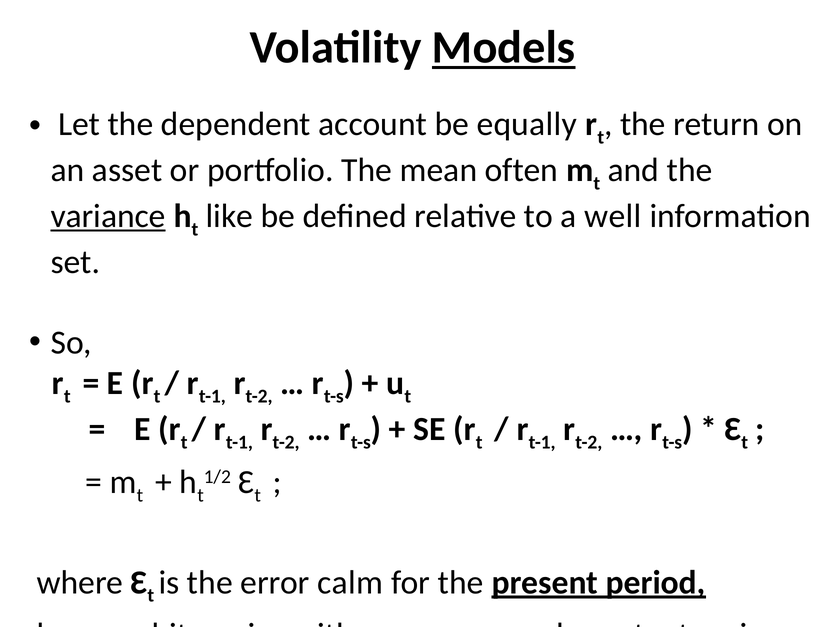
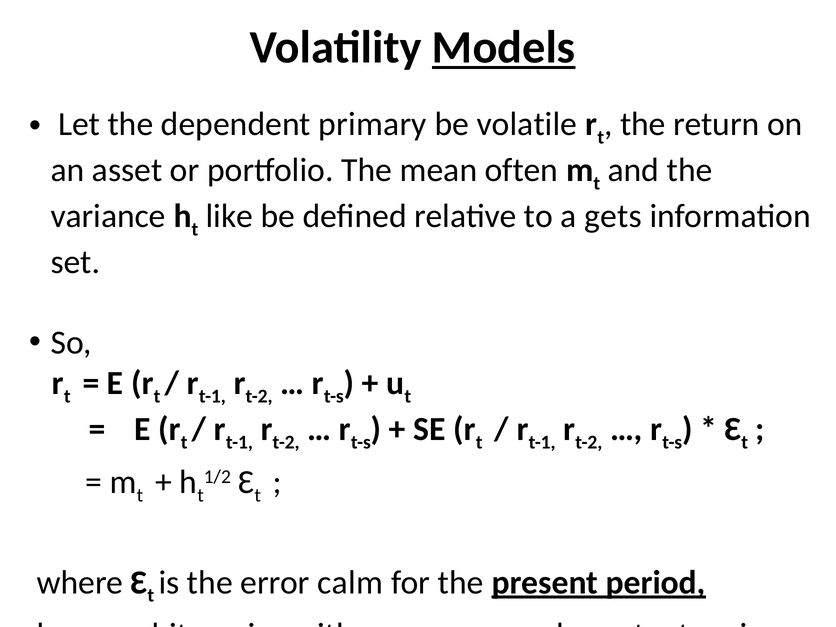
account: account -> primary
equally: equally -> volatile
variance at (108, 216) underline: present -> none
well: well -> gets
